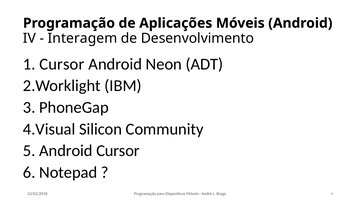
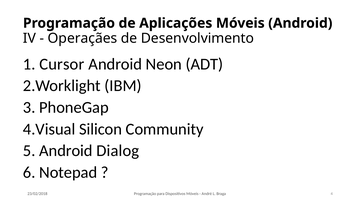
Interagem: Interagem -> Operaçães
Android Cursor: Cursor -> Dialog
